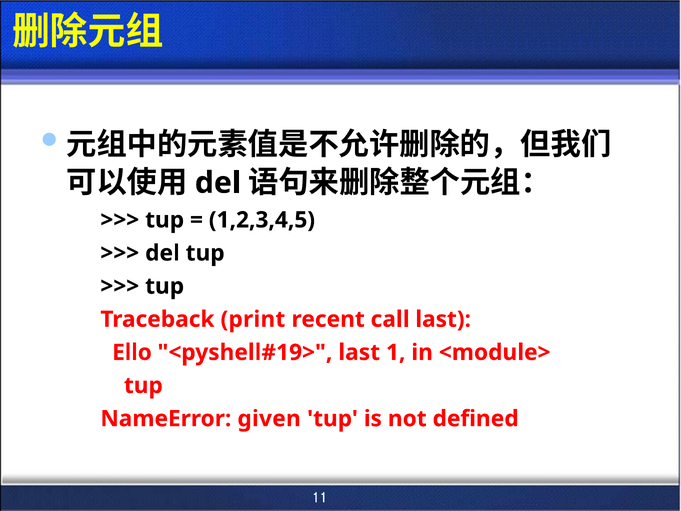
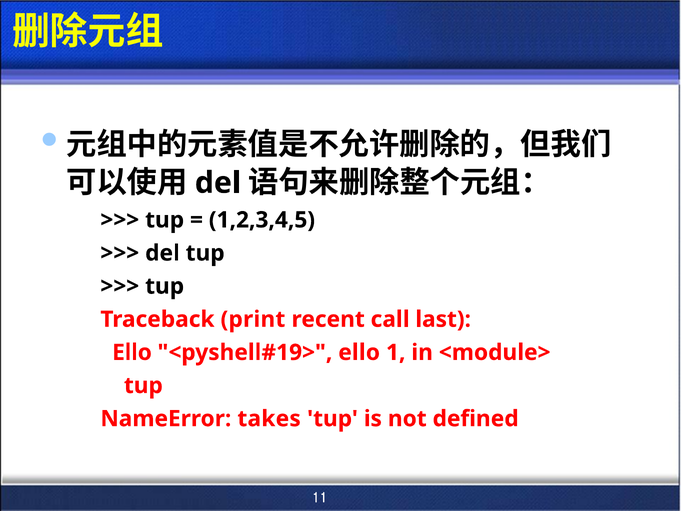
last at (359, 352): last -> ello
given: given -> takes
